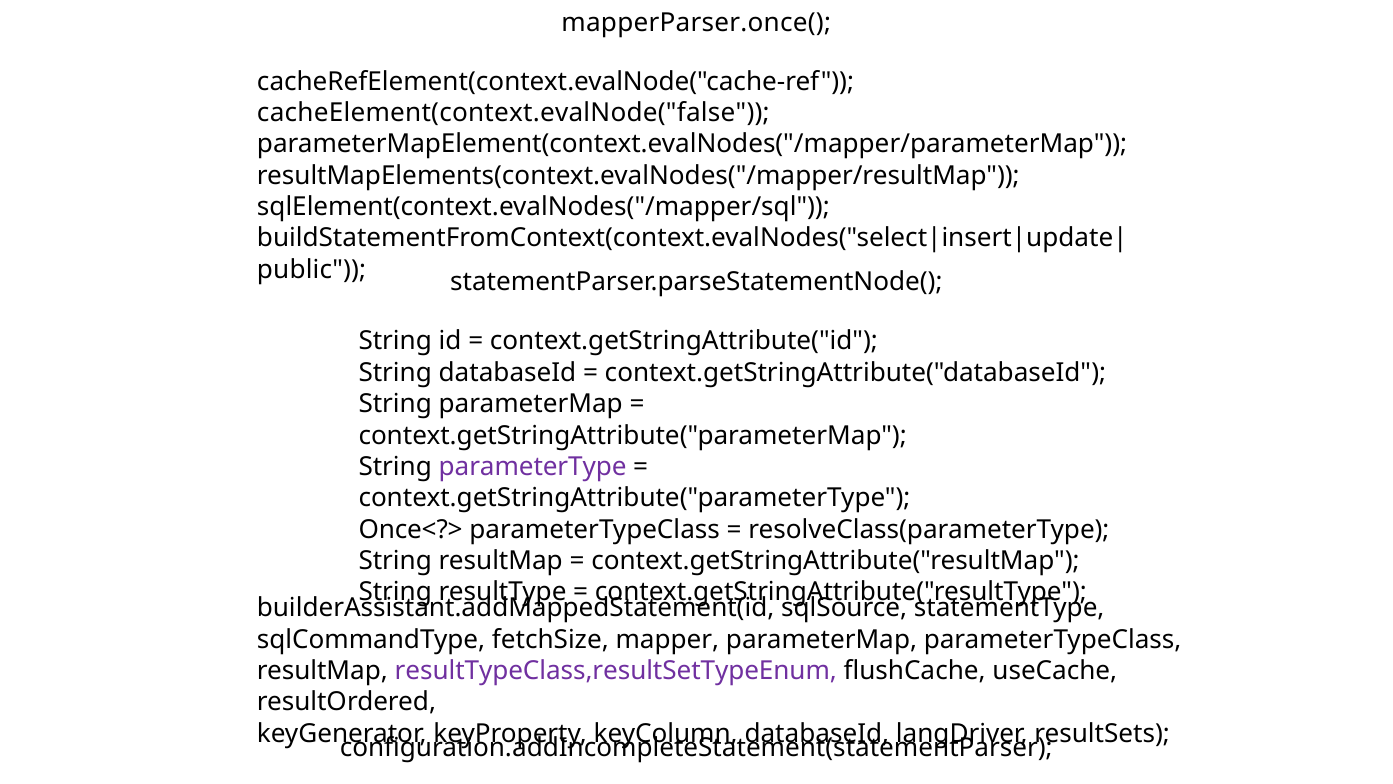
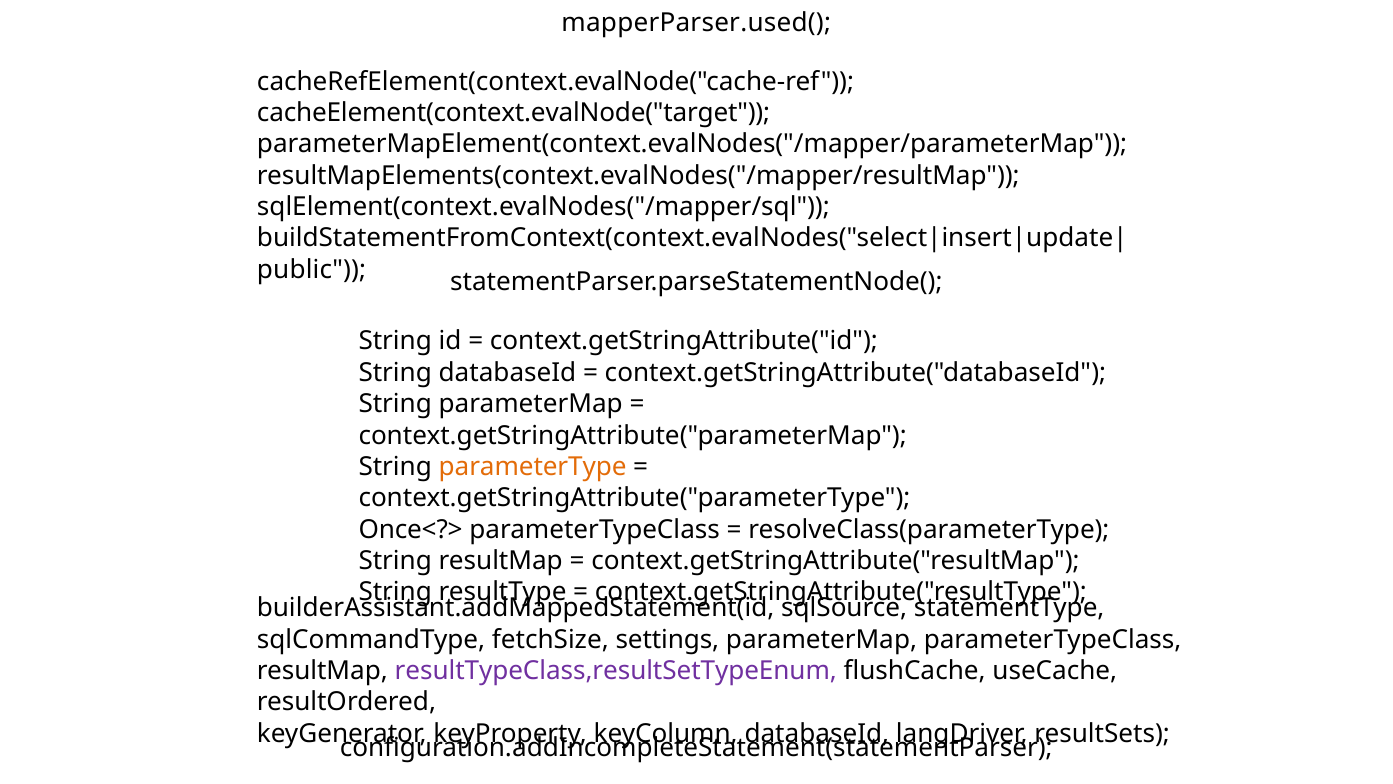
mapperParser.once(: mapperParser.once( -> mapperParser.used(
cacheElement(context.evalNode("false: cacheElement(context.evalNode("false -> cacheElement(context.evalNode("target
parameterType colour: purple -> orange
mapper: mapper -> settings
